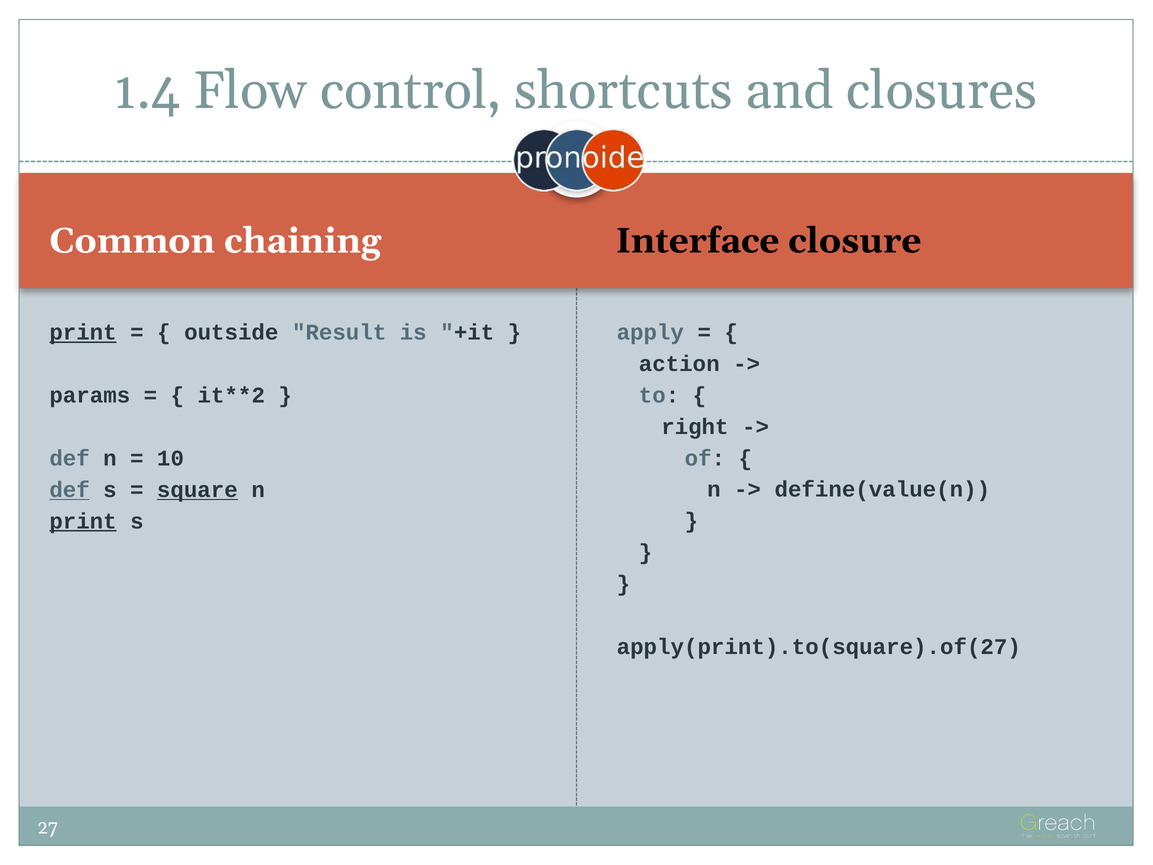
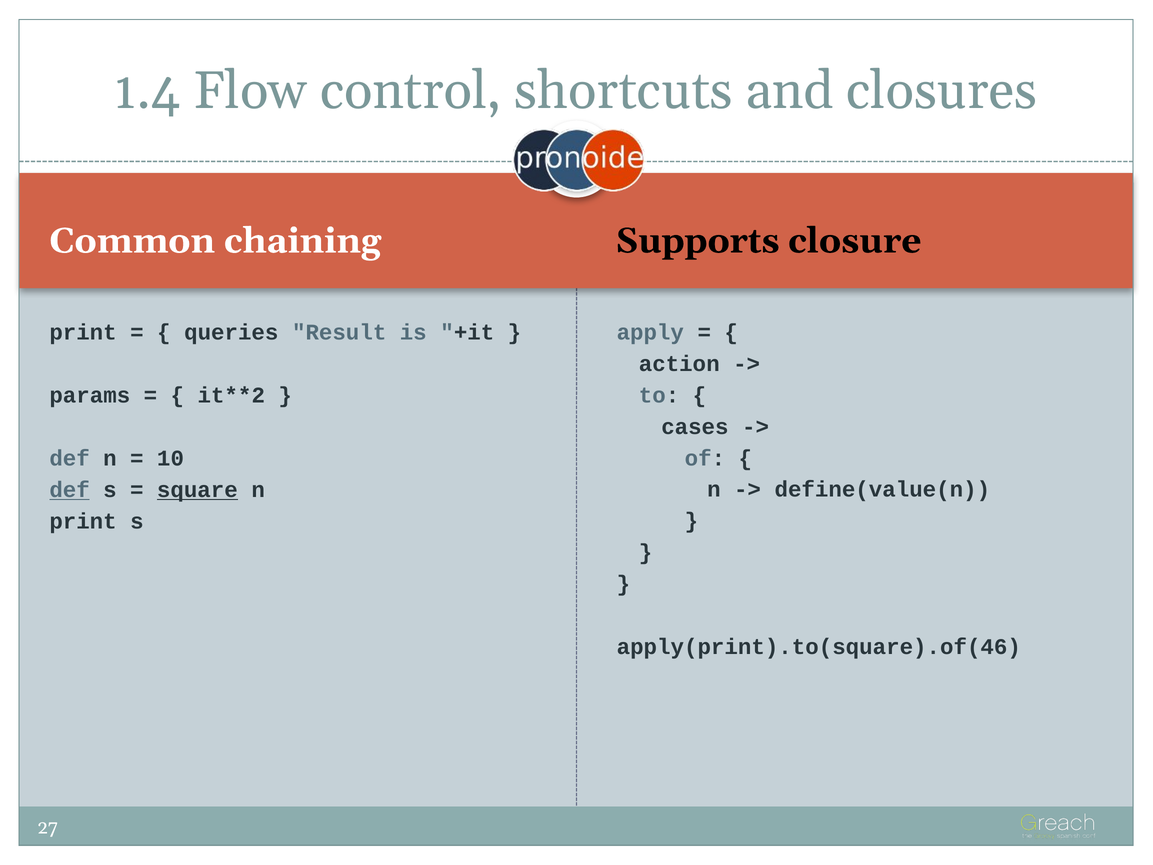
Interface: Interface -> Supports
print at (83, 332) underline: present -> none
outside: outside -> queries
right: right -> cases
print at (83, 521) underline: present -> none
apply(print).to(square).of(27: apply(print).to(square).of(27 -> apply(print).to(square).of(46
